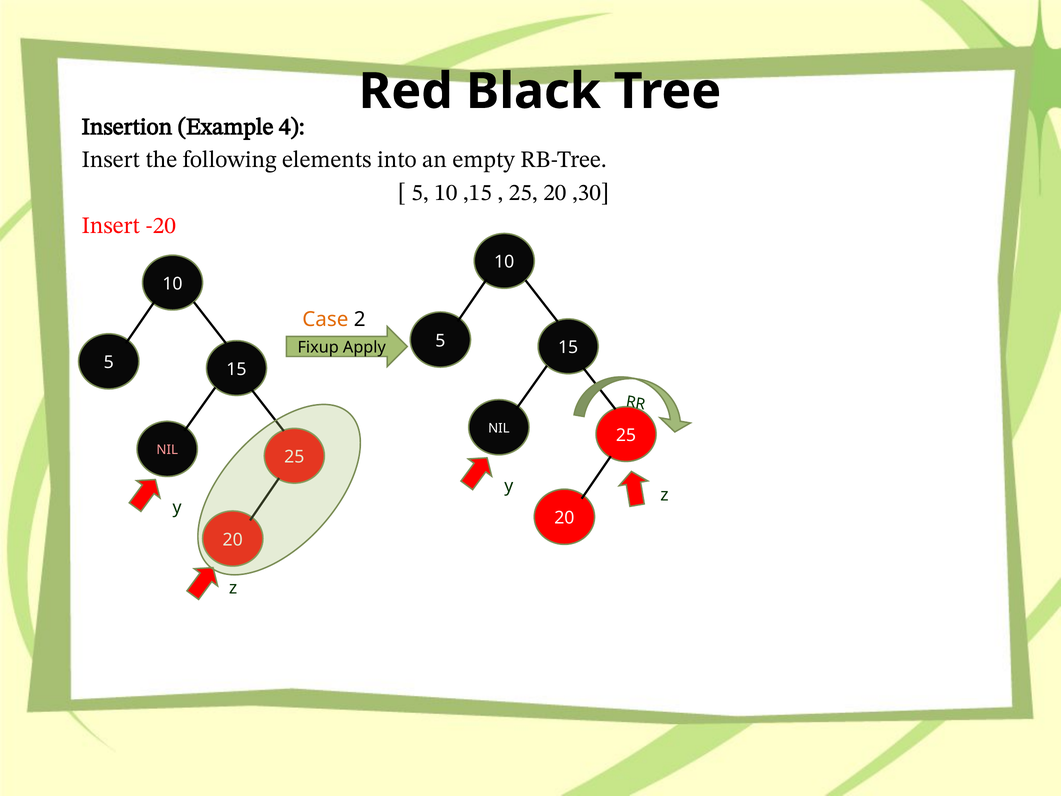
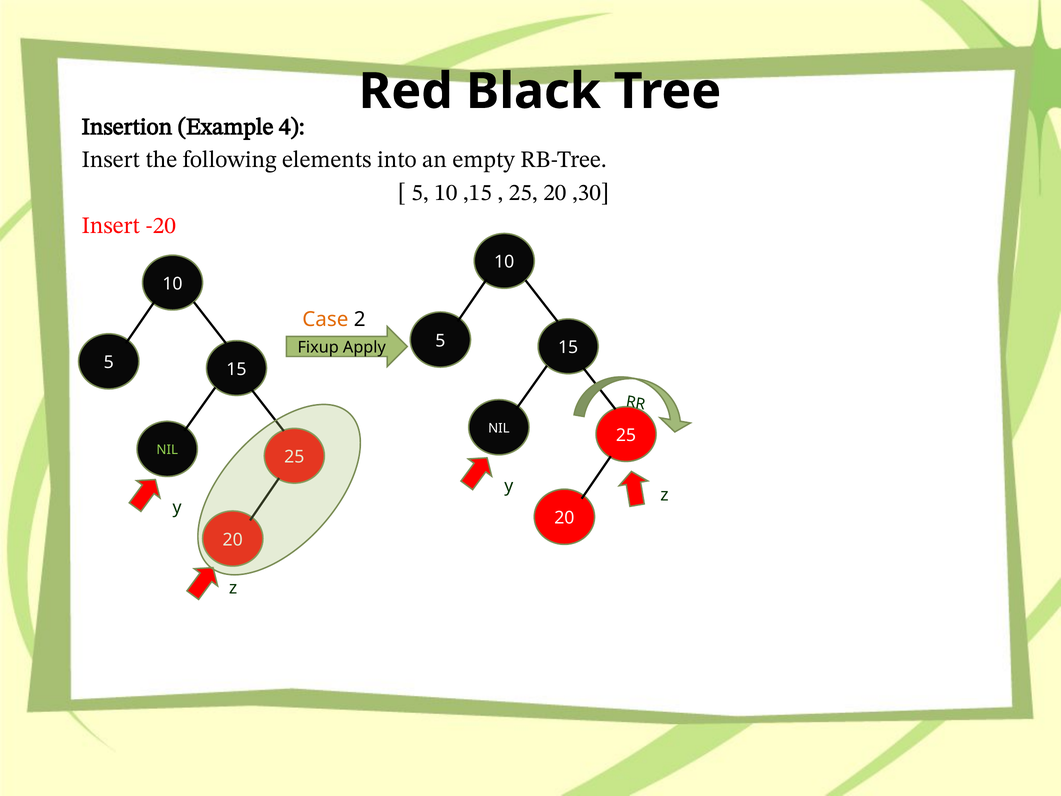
NIL at (167, 450) colour: pink -> light green
